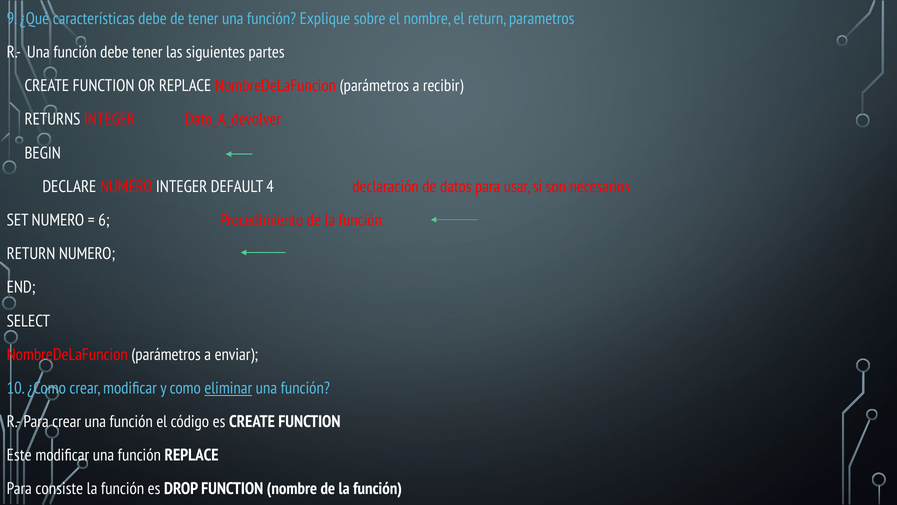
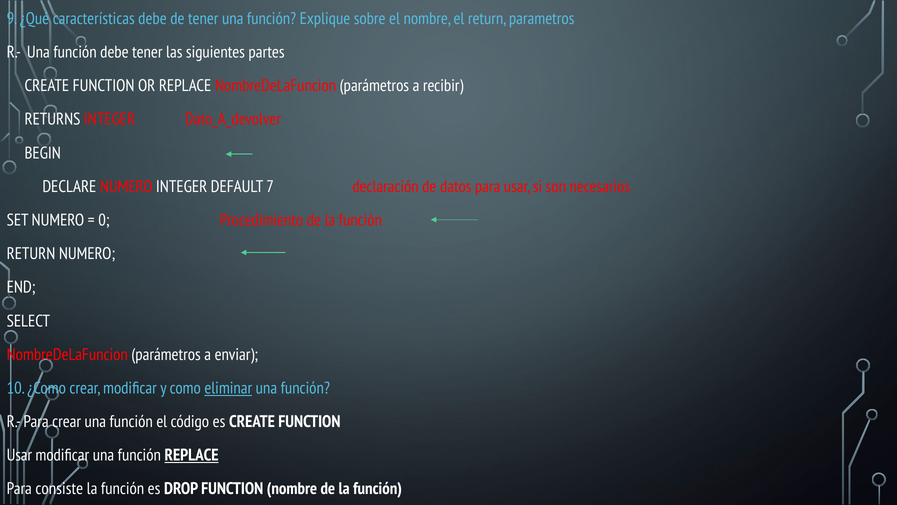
4: 4 -> 7
6: 6 -> 0
Este at (19, 455): Este -> Usar
REPLACE at (192, 455) underline: none -> present
